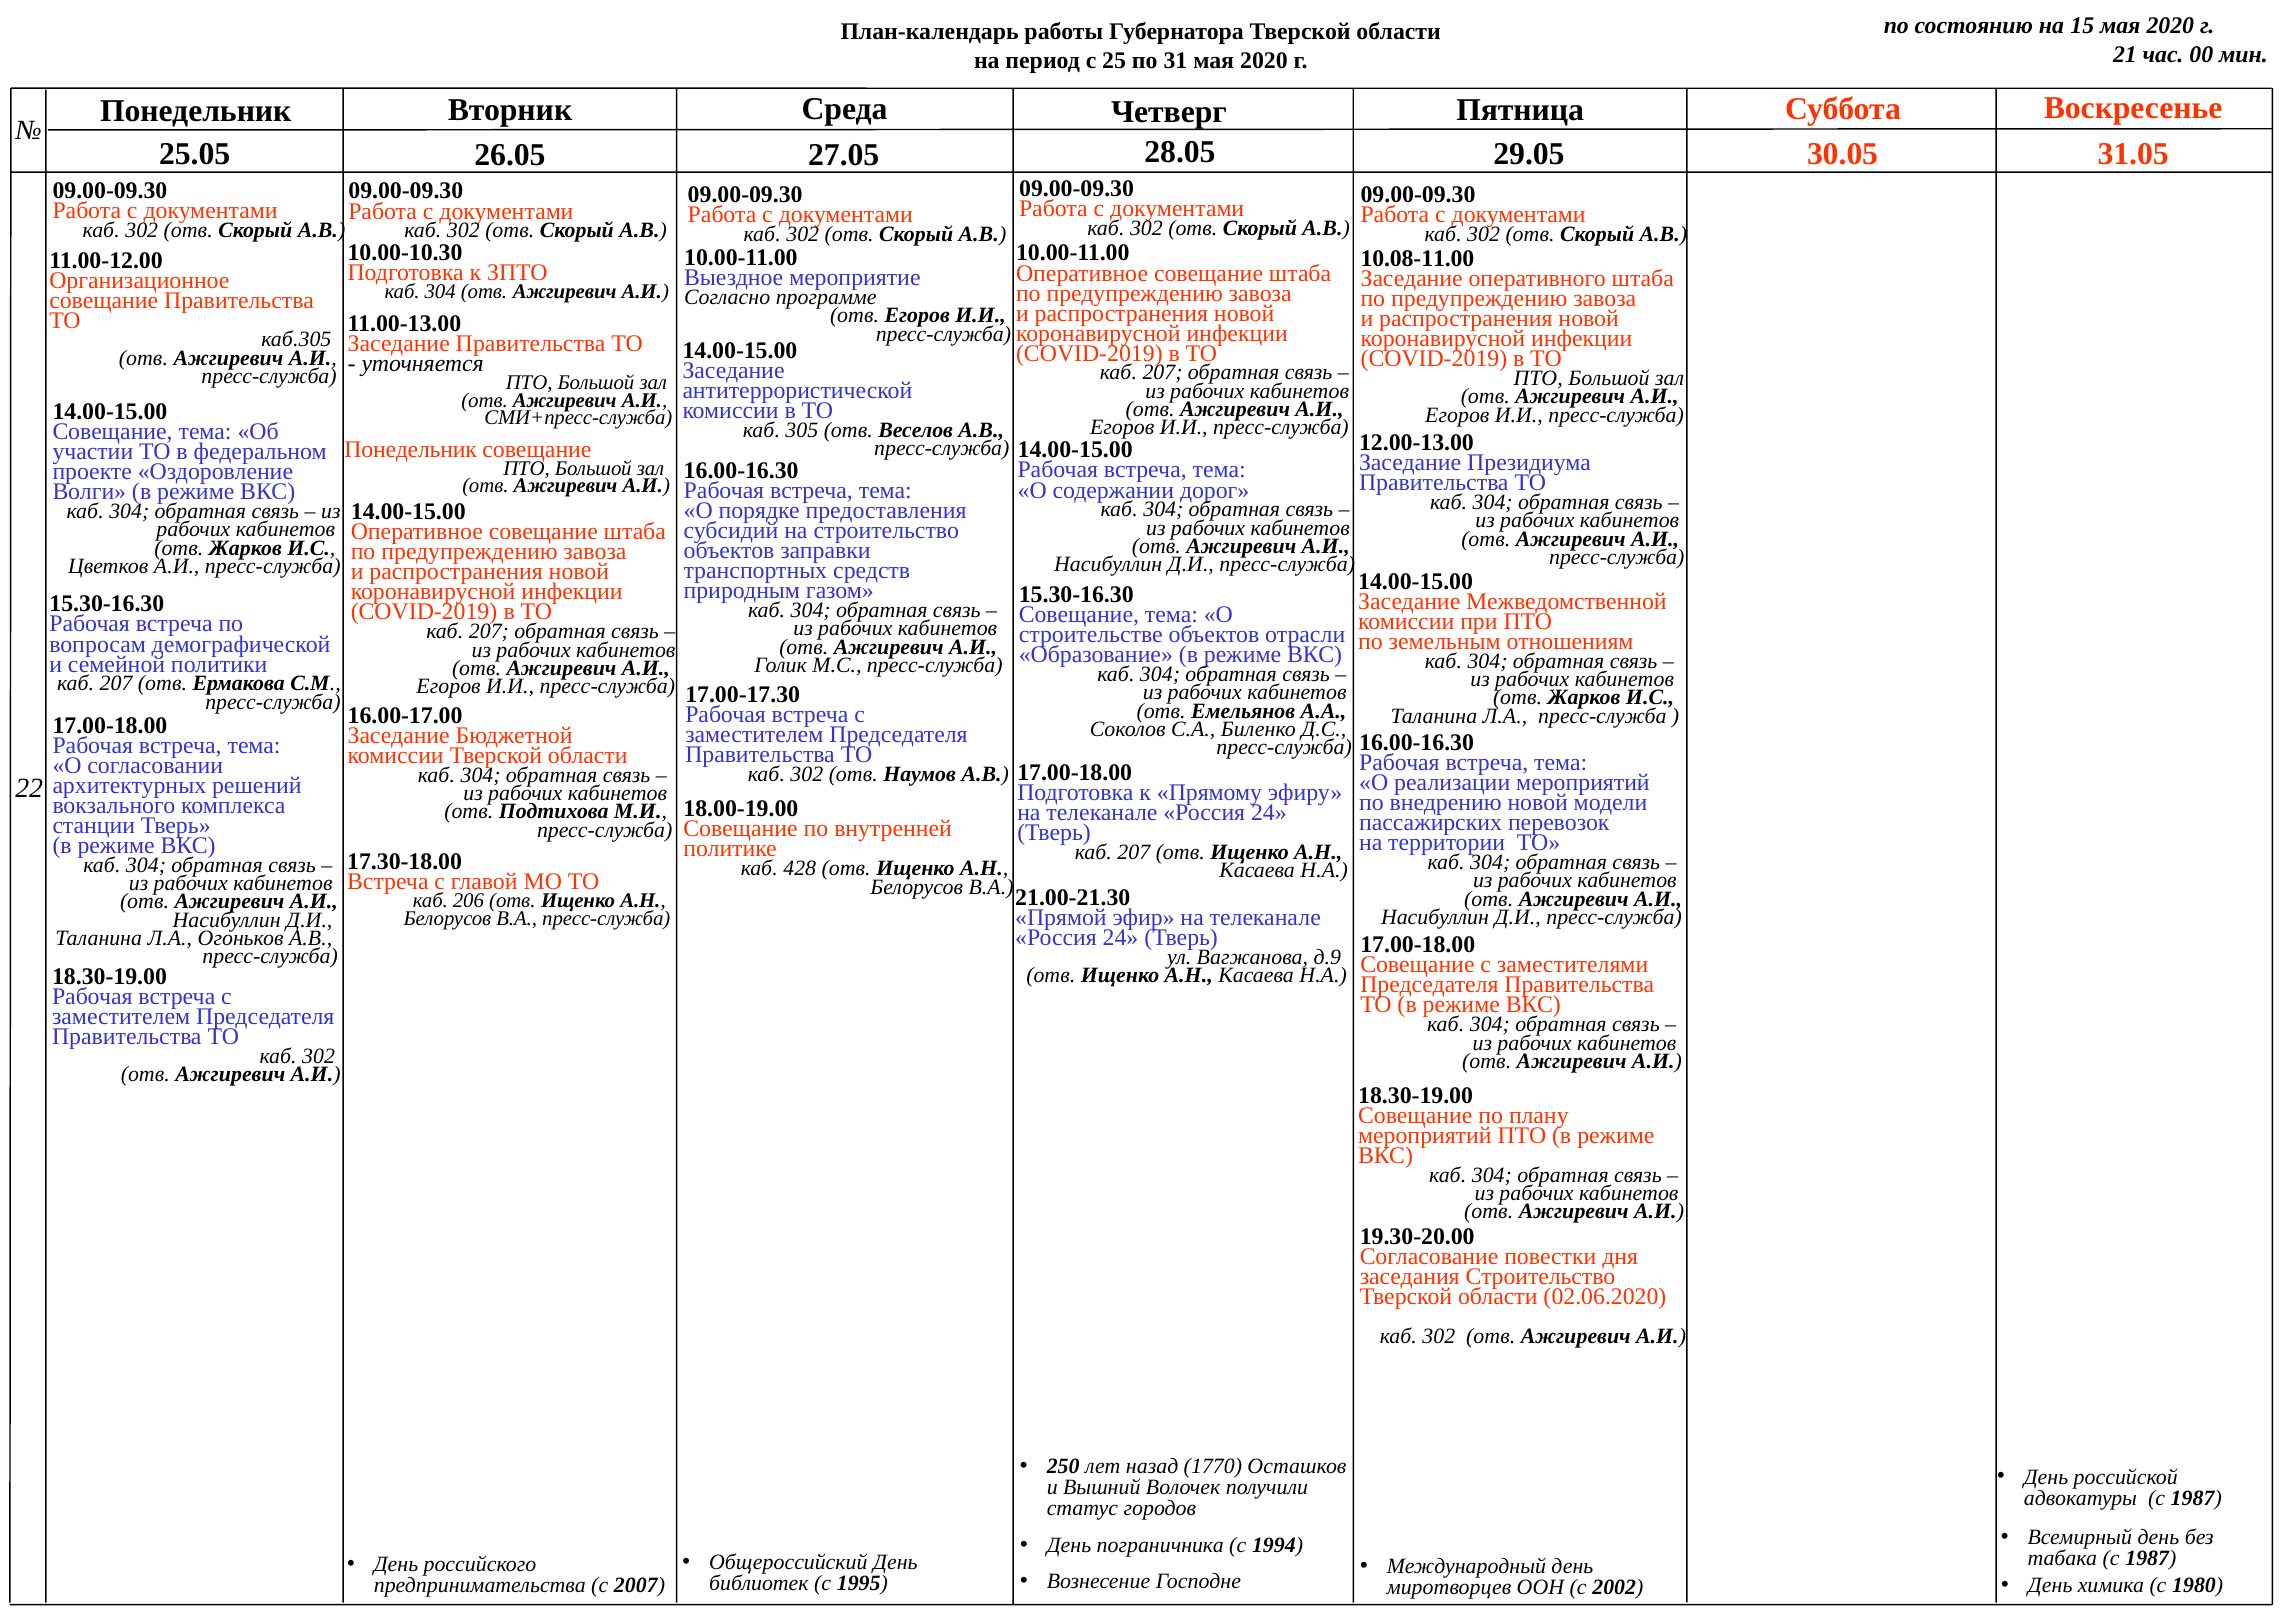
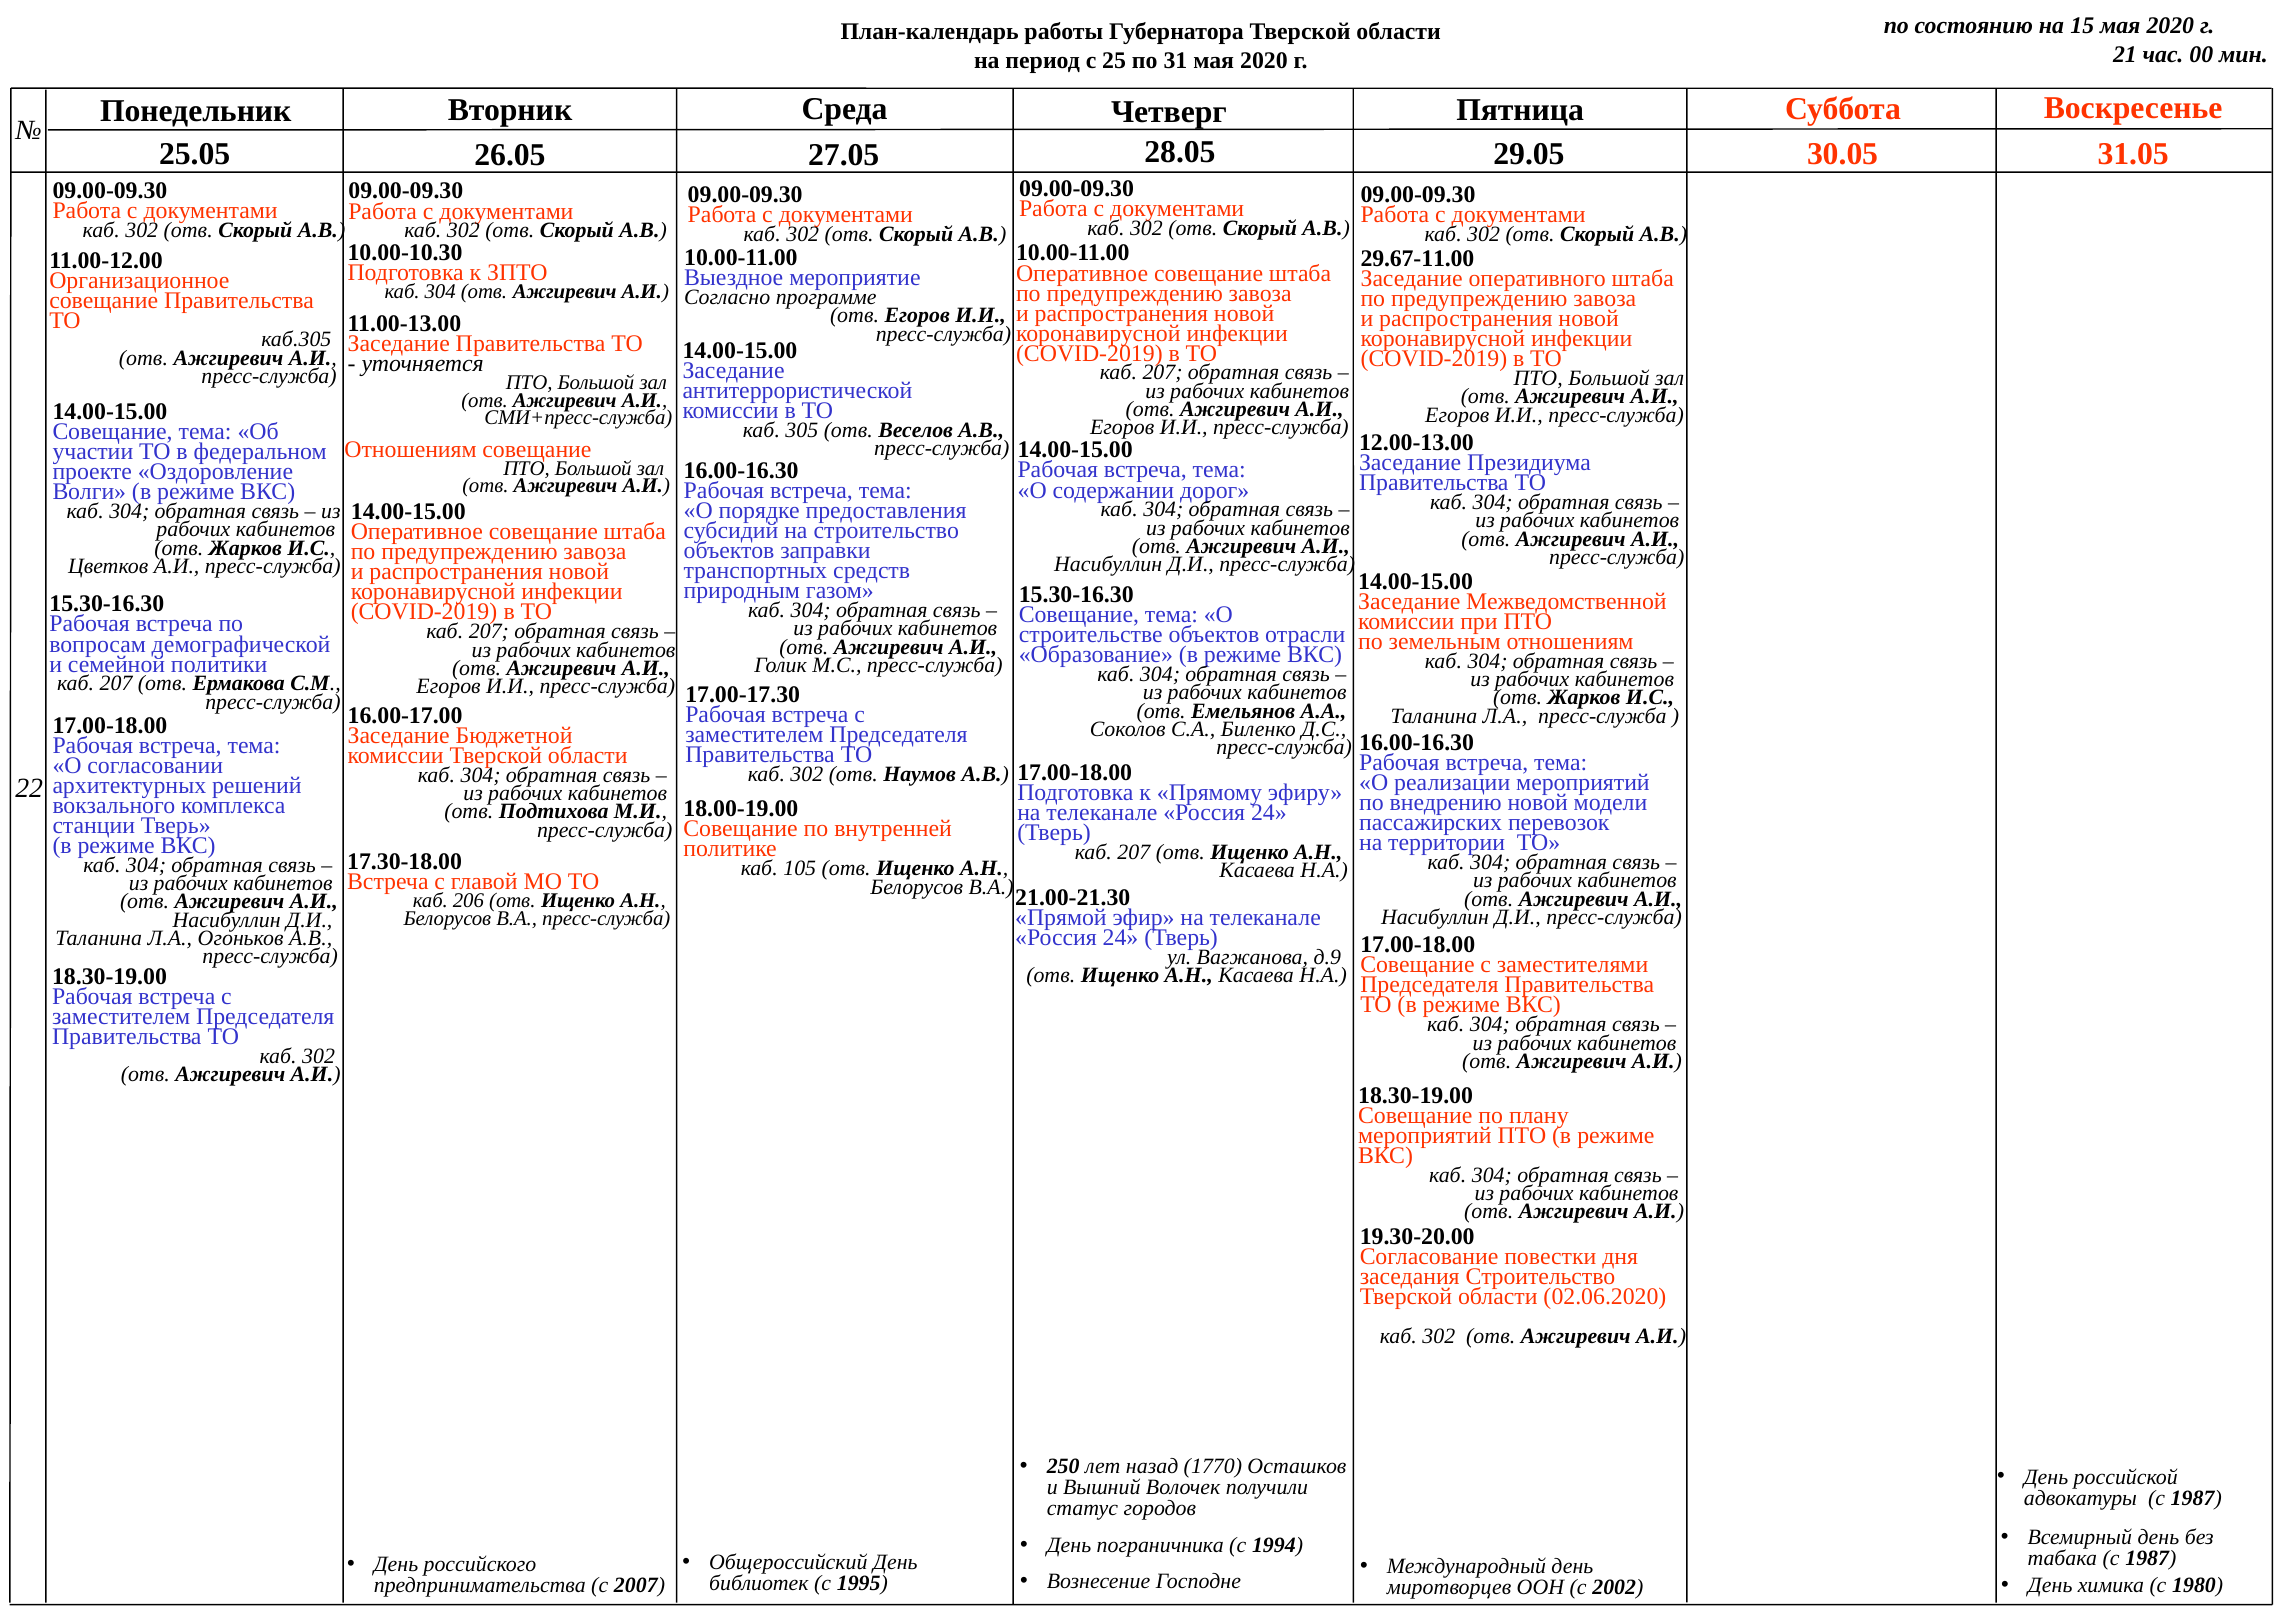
10.08-11.00: 10.08-11.00 -> 29.67-11.00
Понедельник at (411, 449): Понедельник -> Отношениям
428: 428 -> 105
